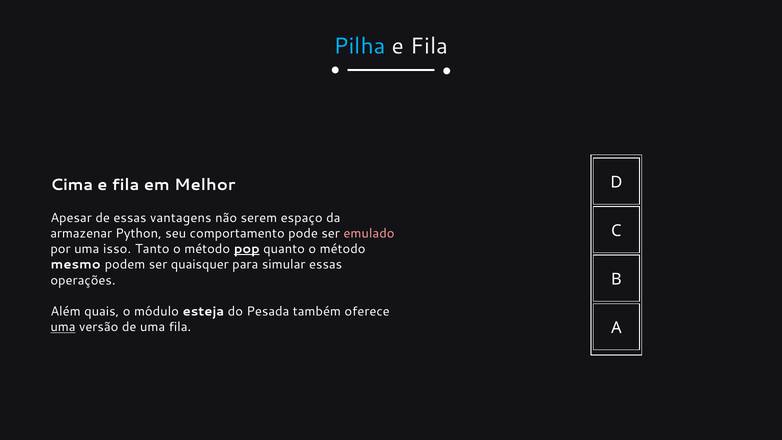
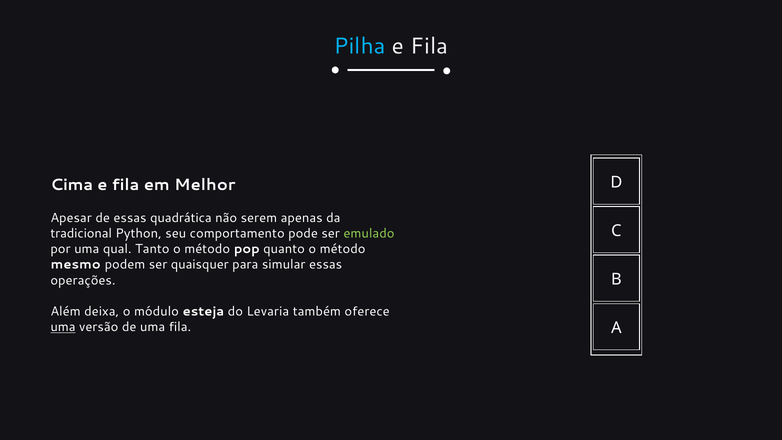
vantagens: vantagens -> quadrática
espaço: espaço -> apenas
armazenar: armazenar -> tradicional
emulado colour: pink -> light green
isso: isso -> qual
pop underline: present -> none
quais: quais -> deixa
Pesada: Pesada -> Levaria
